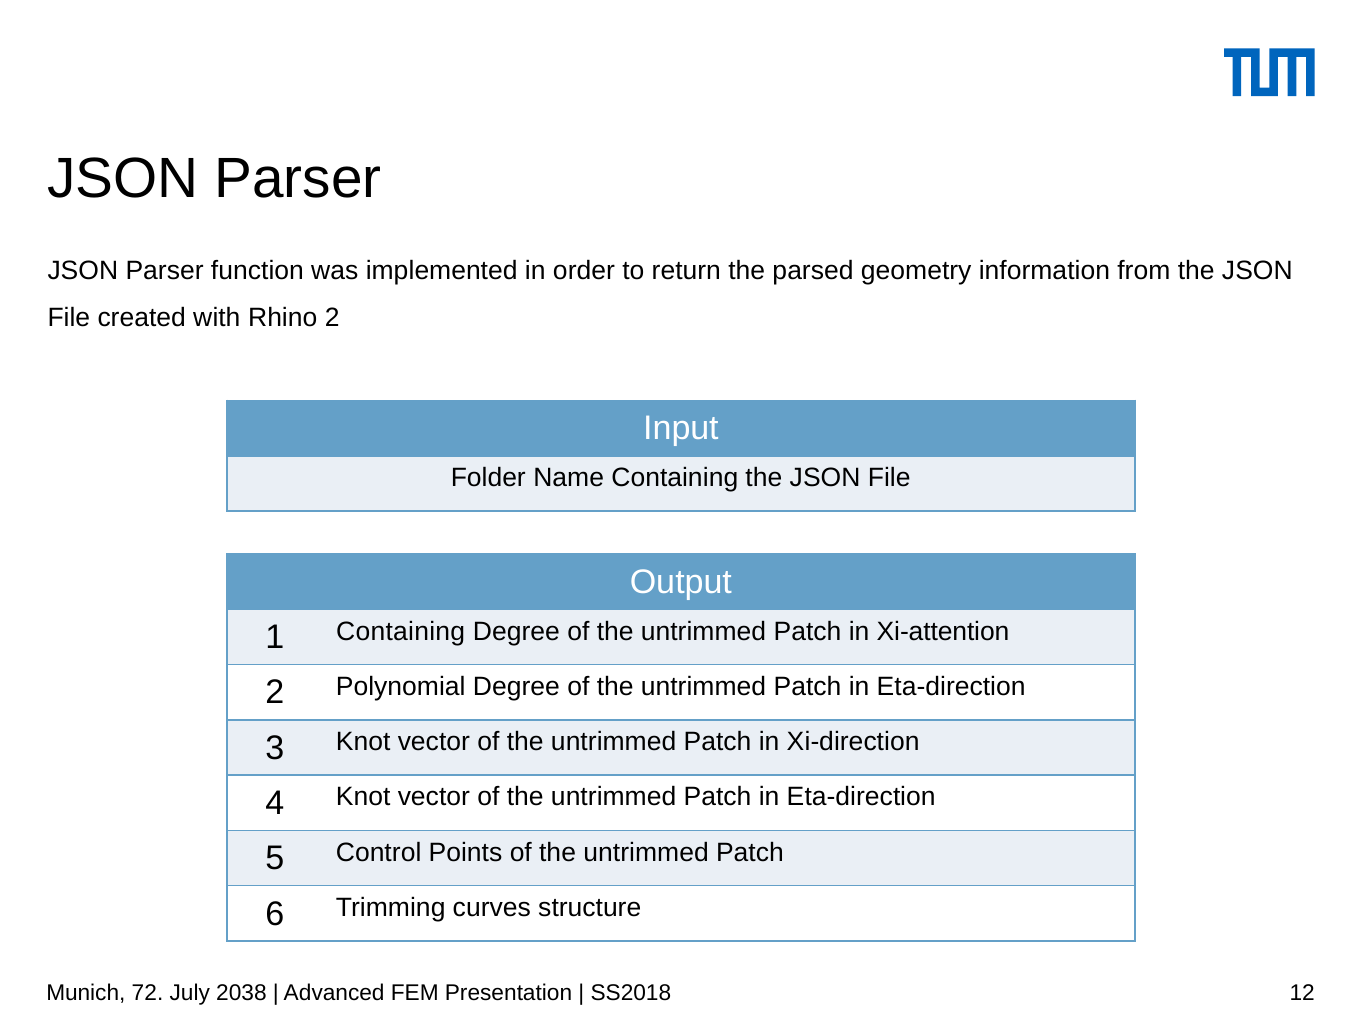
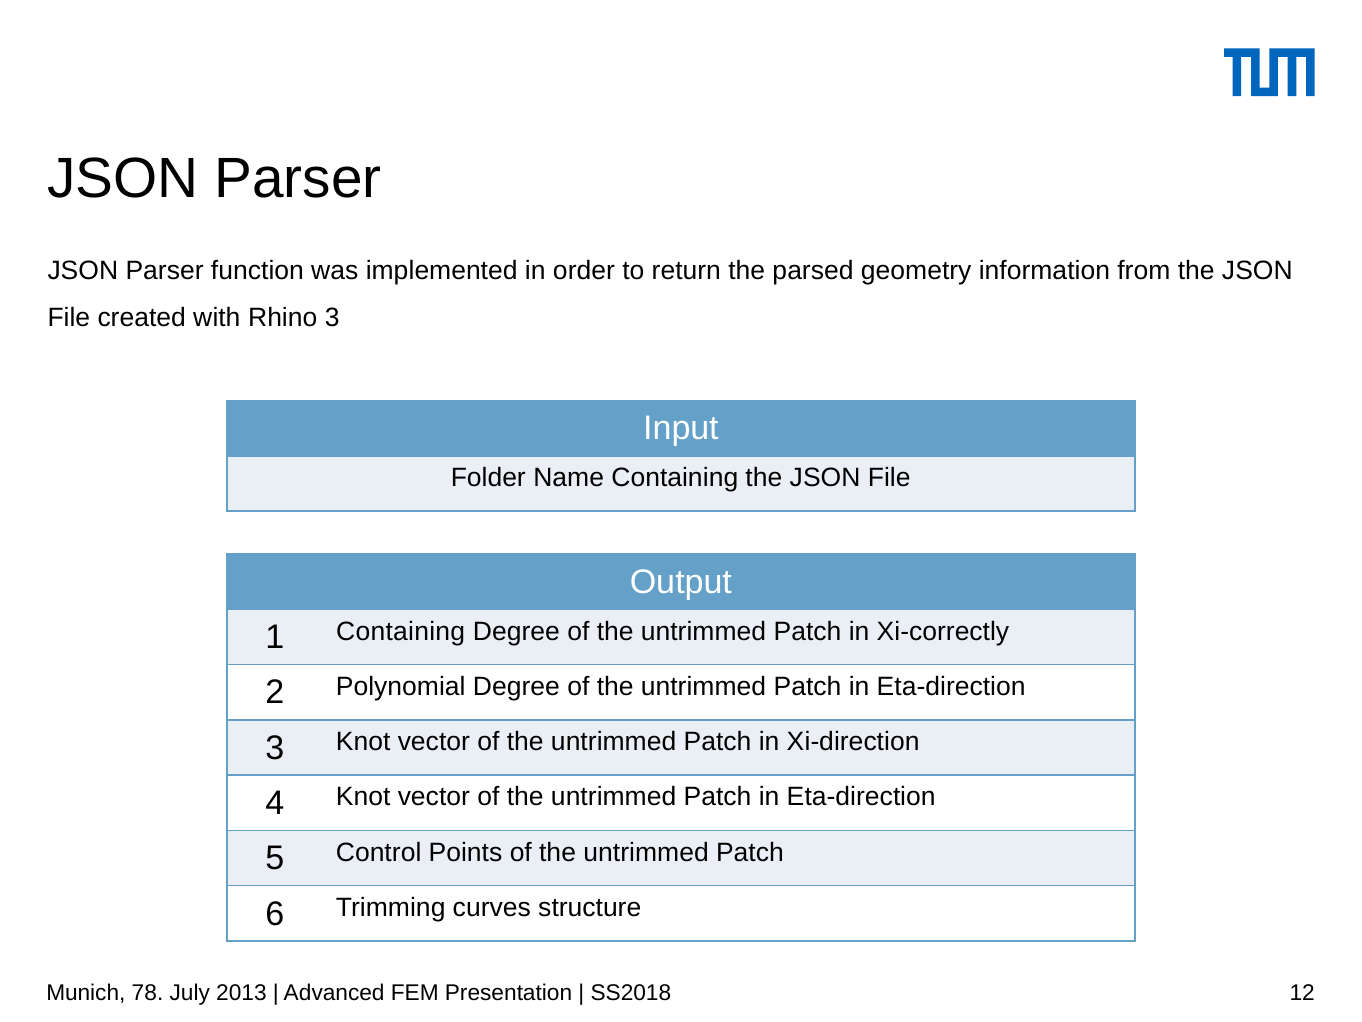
Rhino 2: 2 -> 3
Xi-attention: Xi-attention -> Xi-correctly
72: 72 -> 78
2038: 2038 -> 2013
